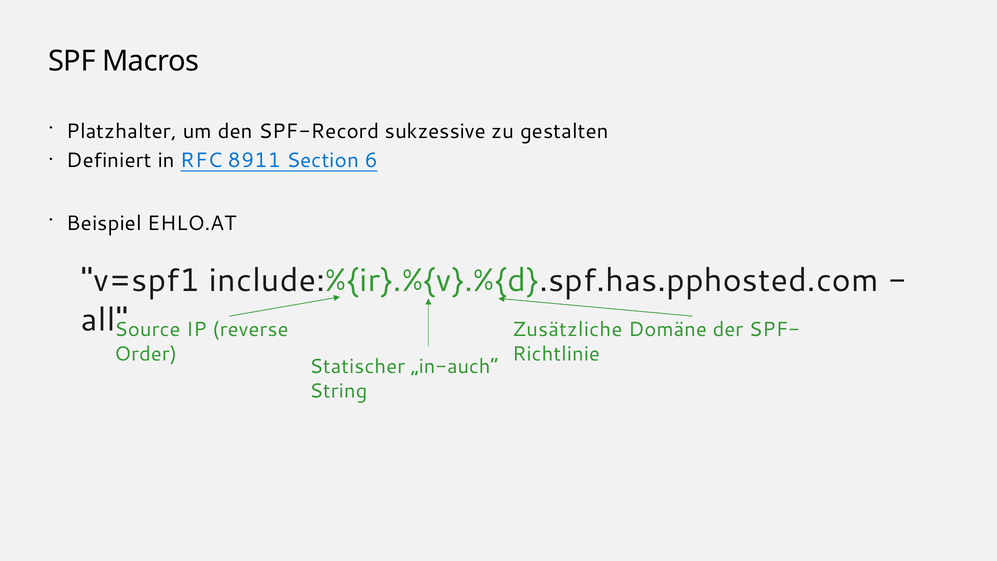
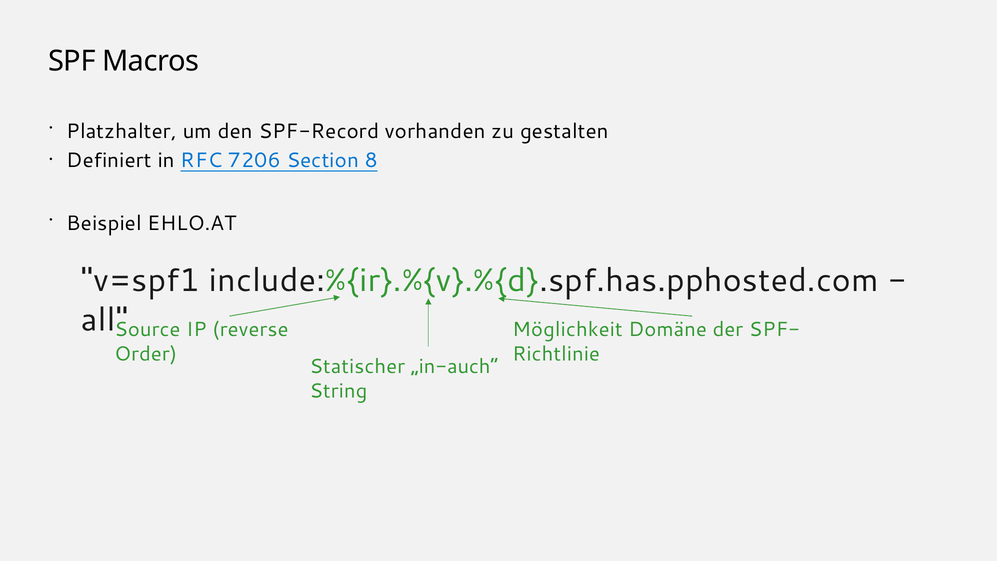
sukzessive: sukzessive -> vorhanden
8911: 8911 -> 7206
6: 6 -> 8
Zusätzliche: Zusätzliche -> Möglichkeit
